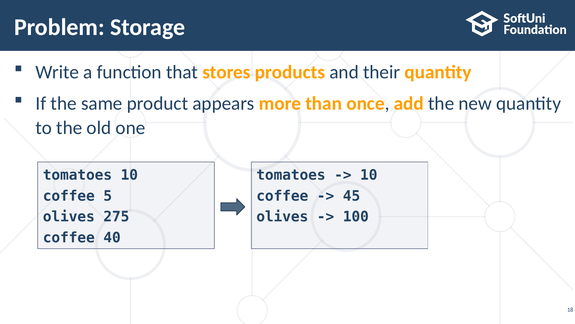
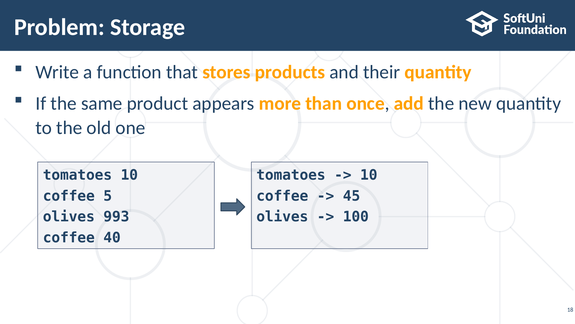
275: 275 -> 993
